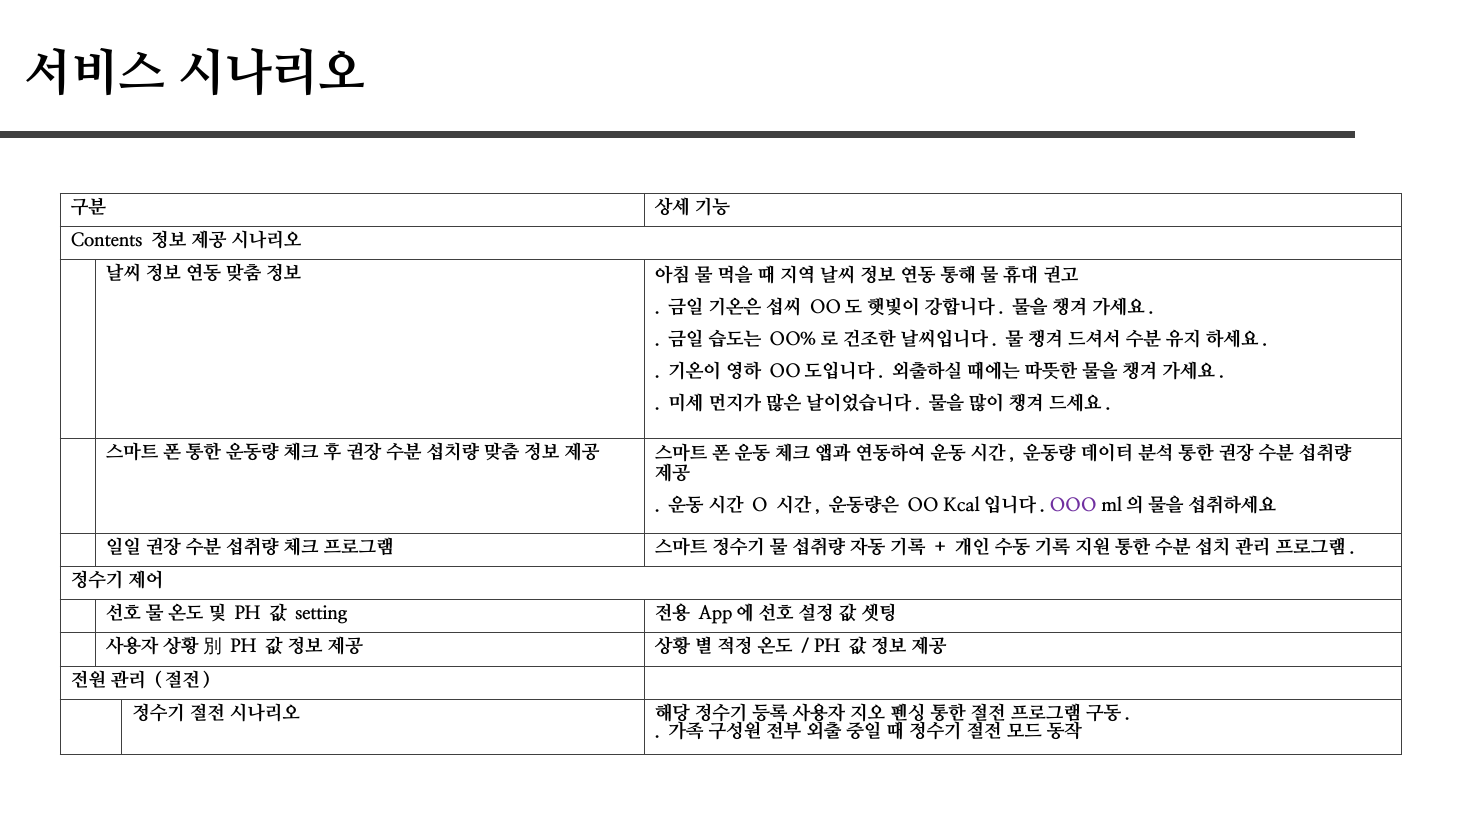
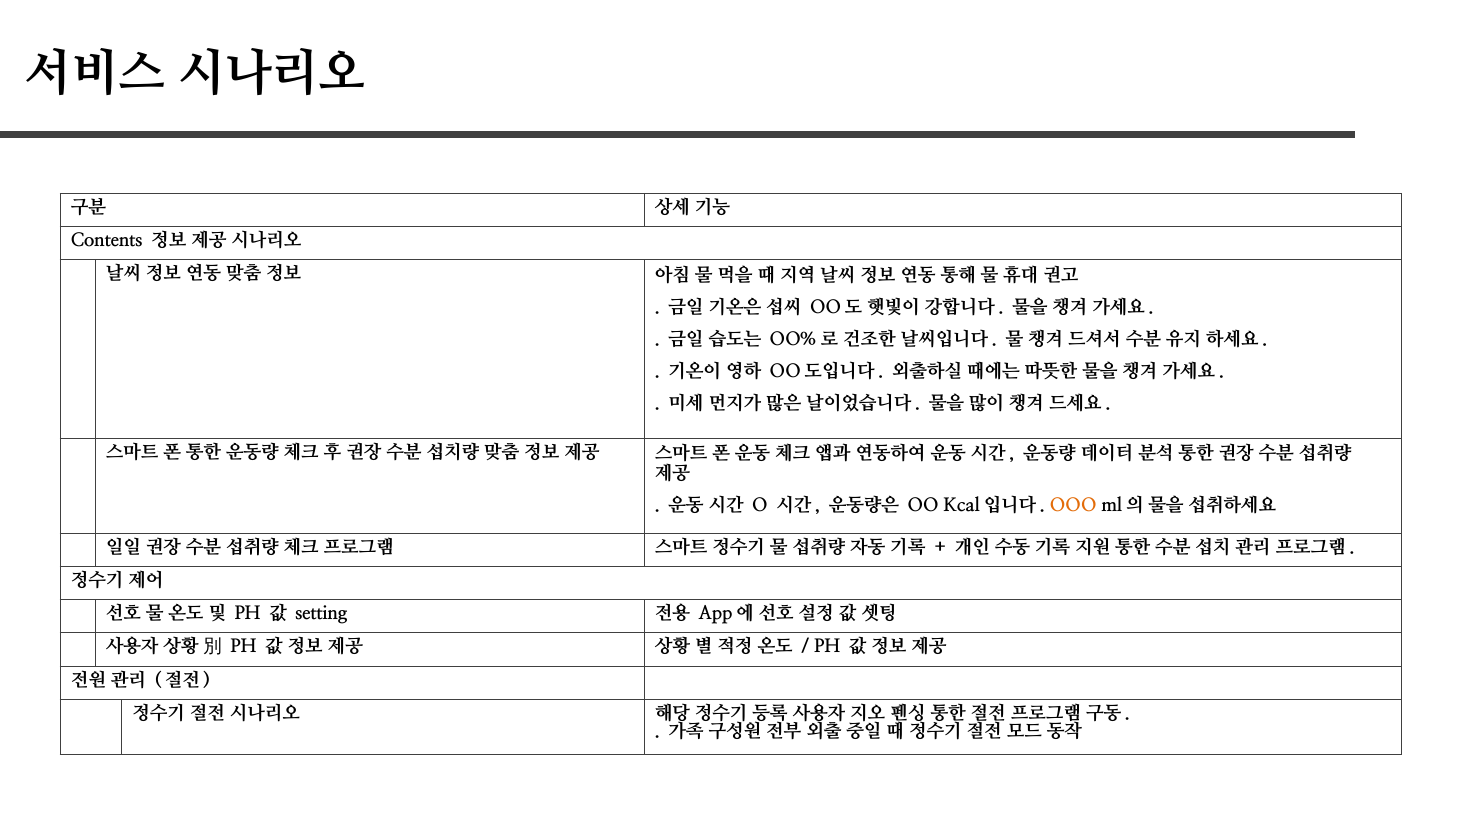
OOO colour: purple -> orange
